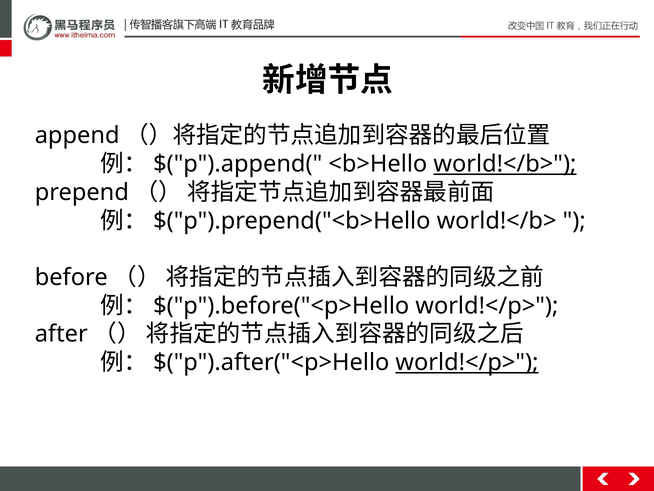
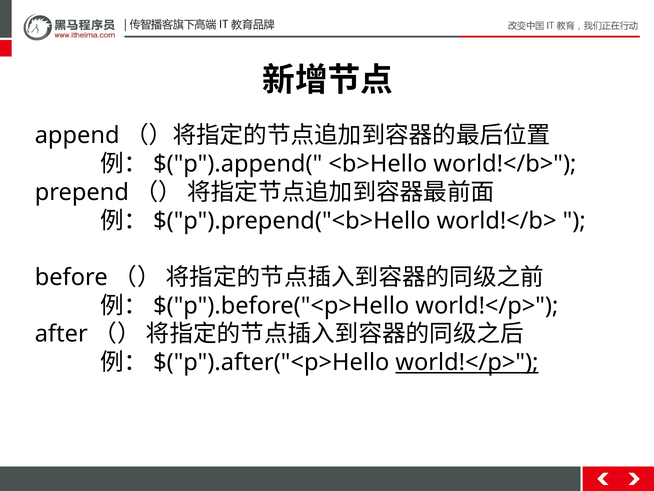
world!</b> at (505, 164) underline: present -> none
